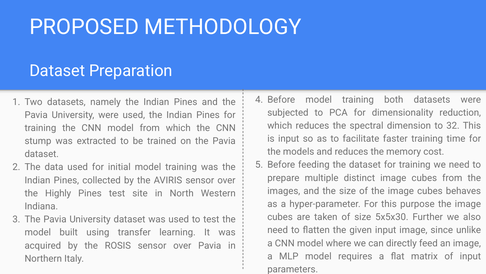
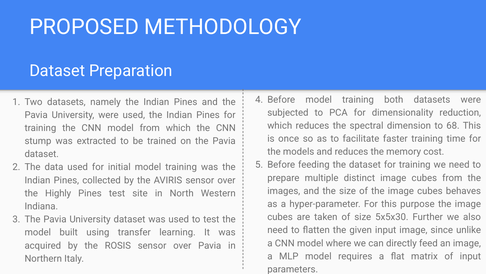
32: 32 -> 68
is input: input -> once
